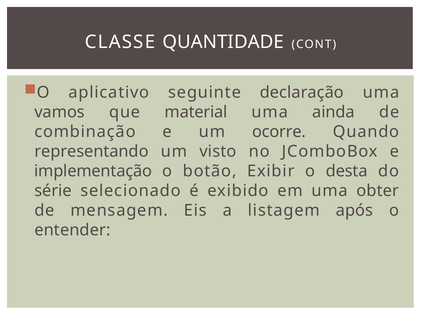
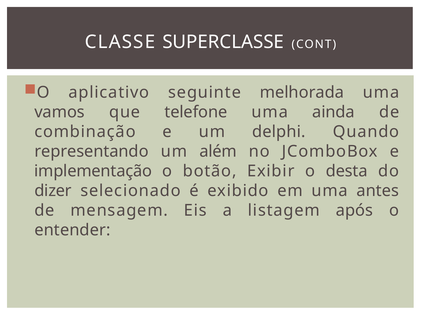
QUANTIDADE: QUANTIDADE -> SUPERCLASSE
declaração: declaração -> melhorada
material: material -> telefone
ocorre: ocorre -> delphi
visto: visto -> além
série: série -> dizer
obter: obter -> antes
